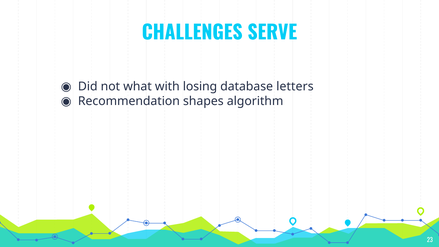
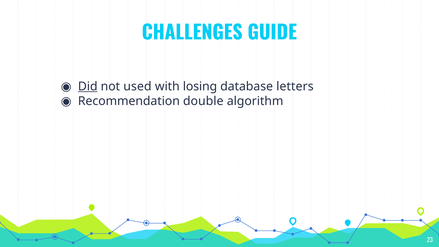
SERVE: SERVE -> GUIDE
Did underline: none -> present
what: what -> used
shapes: shapes -> double
